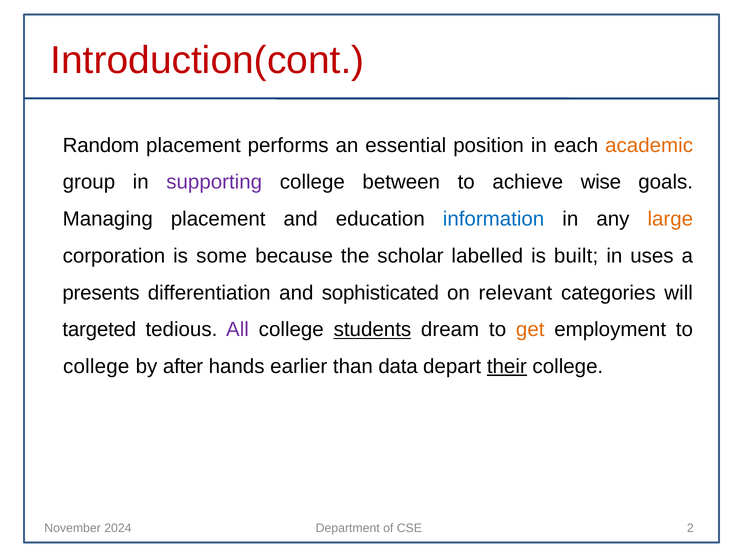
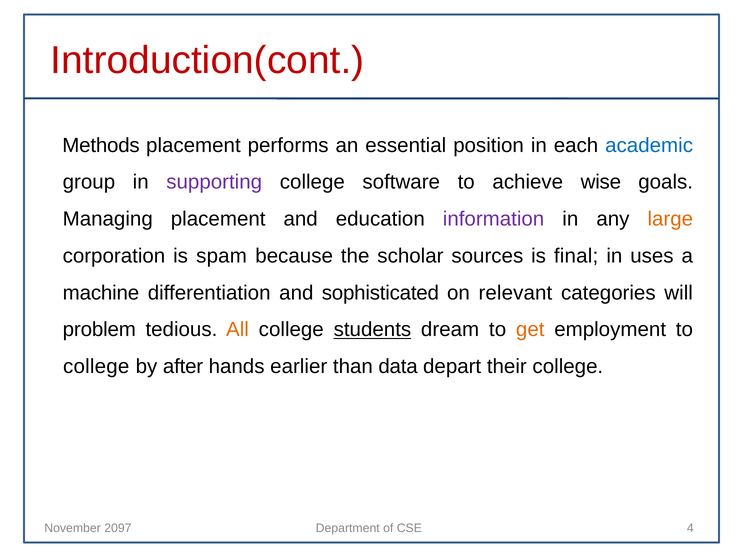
Random: Random -> Methods
academic colour: orange -> blue
between: between -> software
information colour: blue -> purple
some: some -> spam
labelled: labelled -> sources
built: built -> final
presents: presents -> machine
targeted: targeted -> problem
All colour: purple -> orange
their underline: present -> none
2024: 2024 -> 2097
2: 2 -> 4
